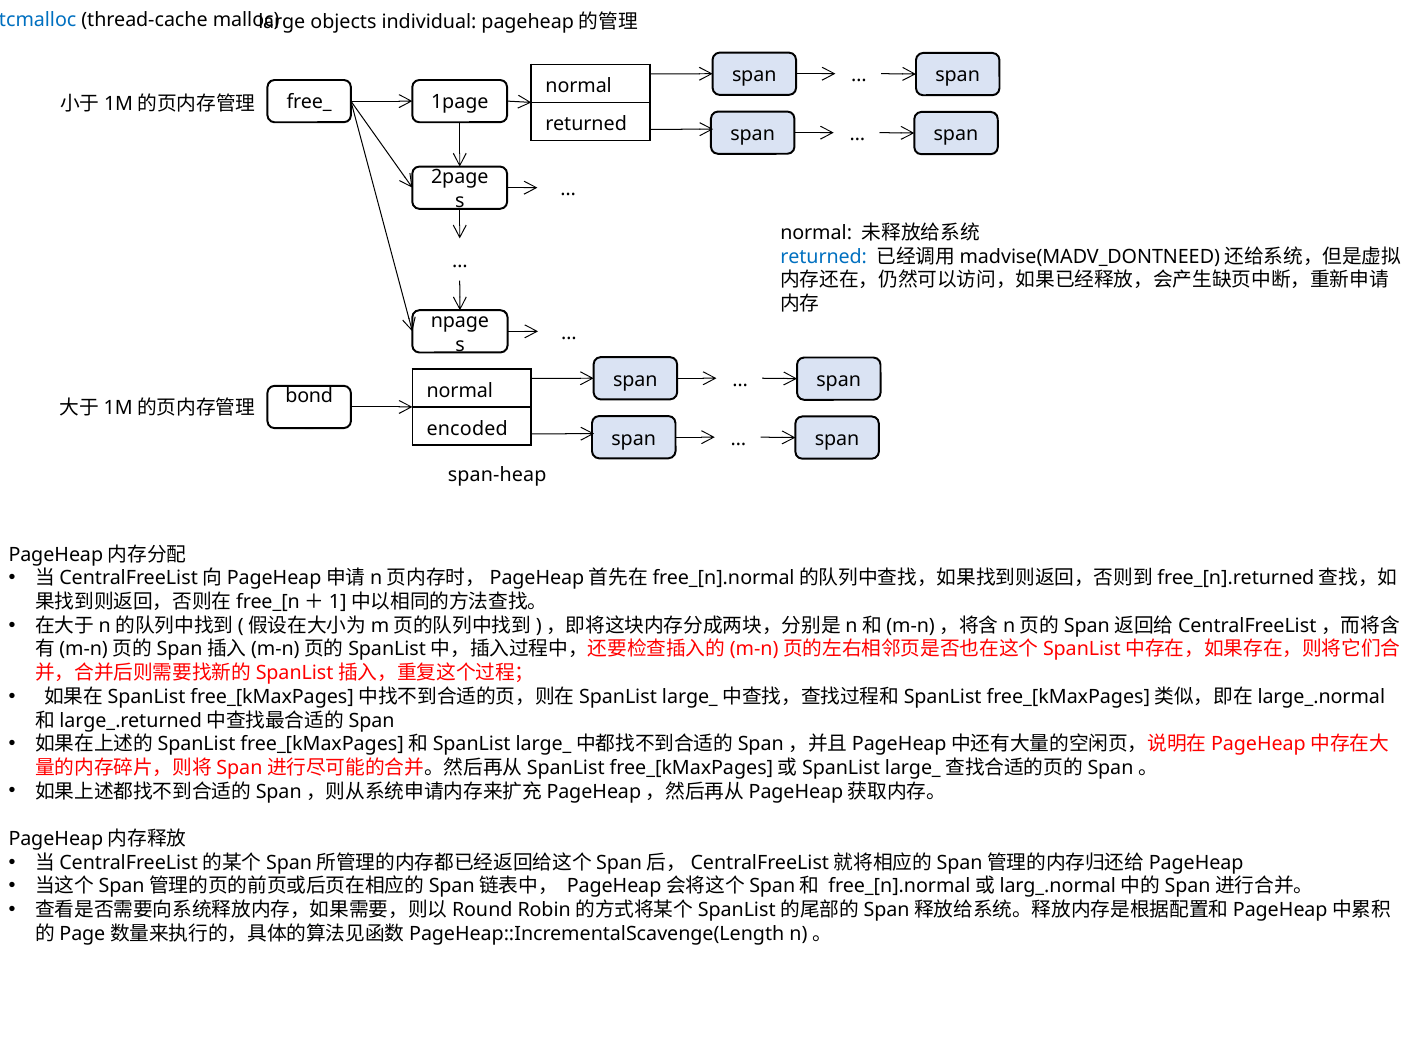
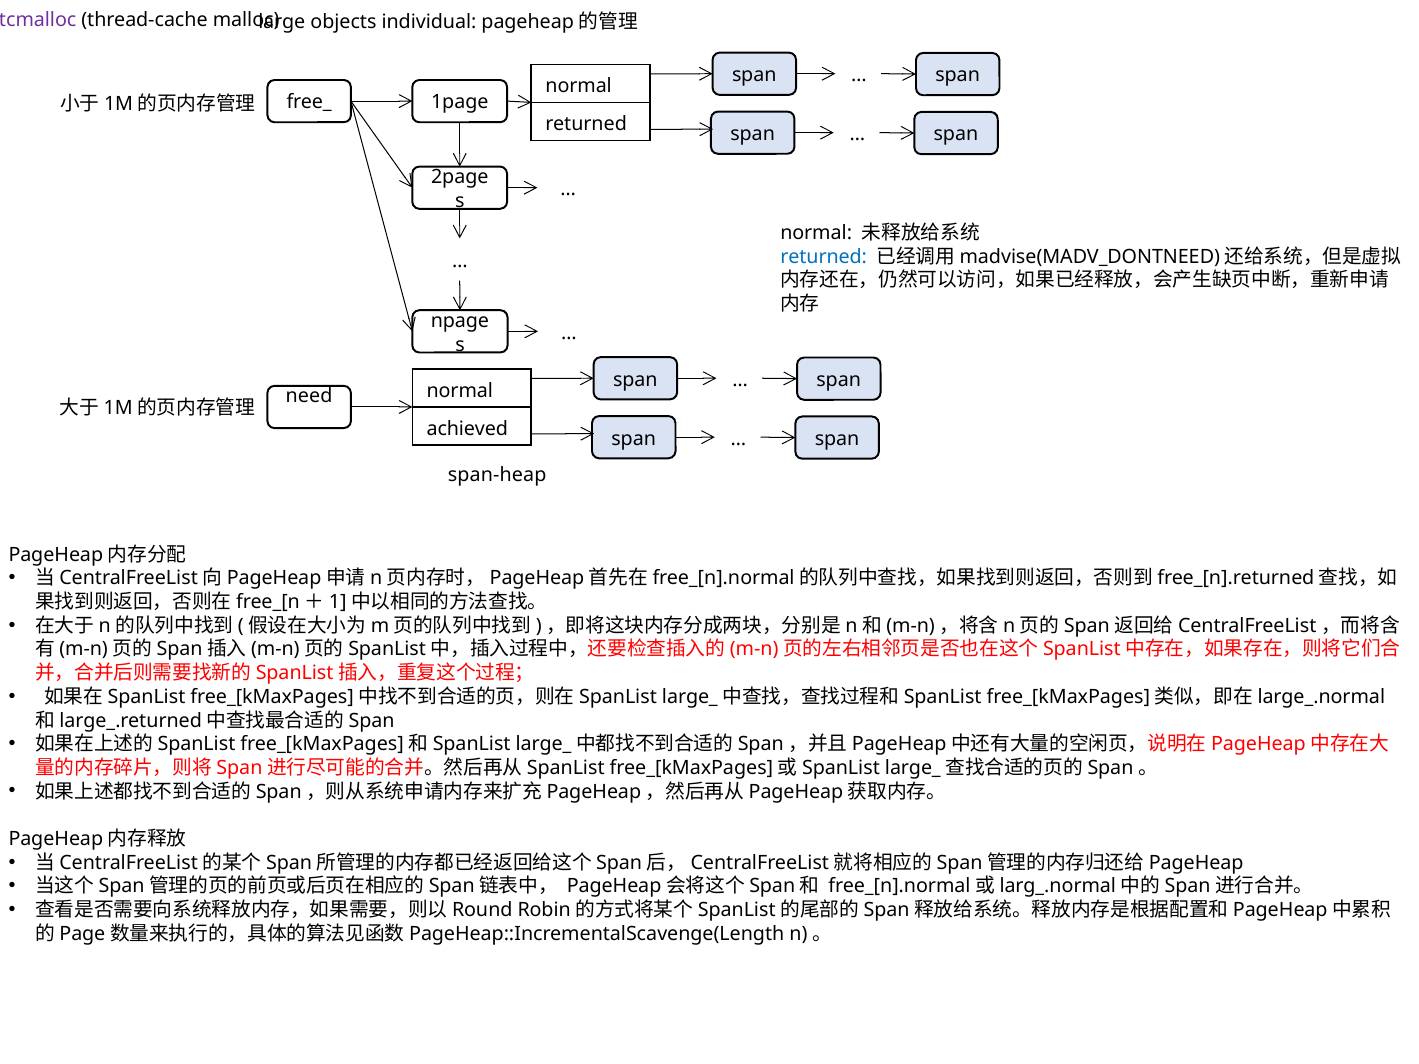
tcmalloc colour: blue -> purple
bond: bond -> need
encoded: encoded -> achieved
